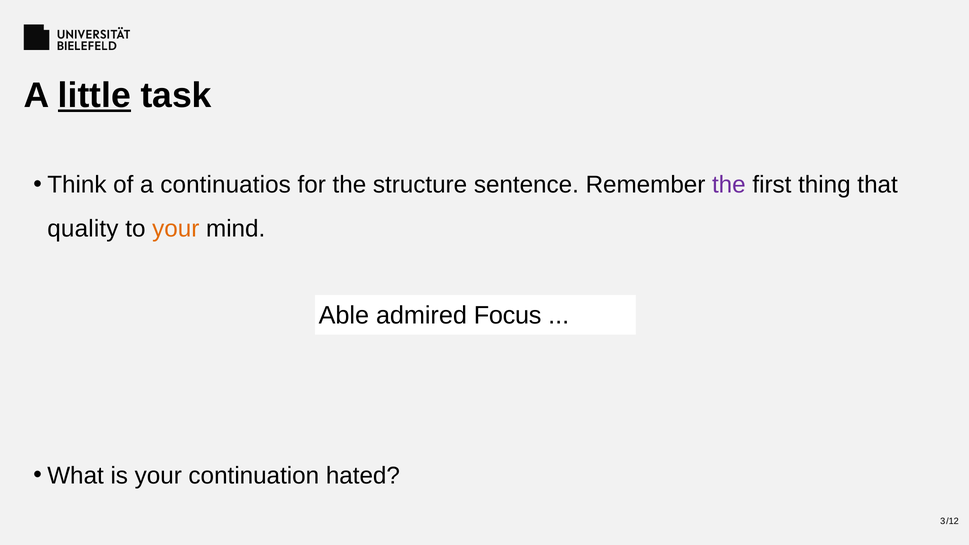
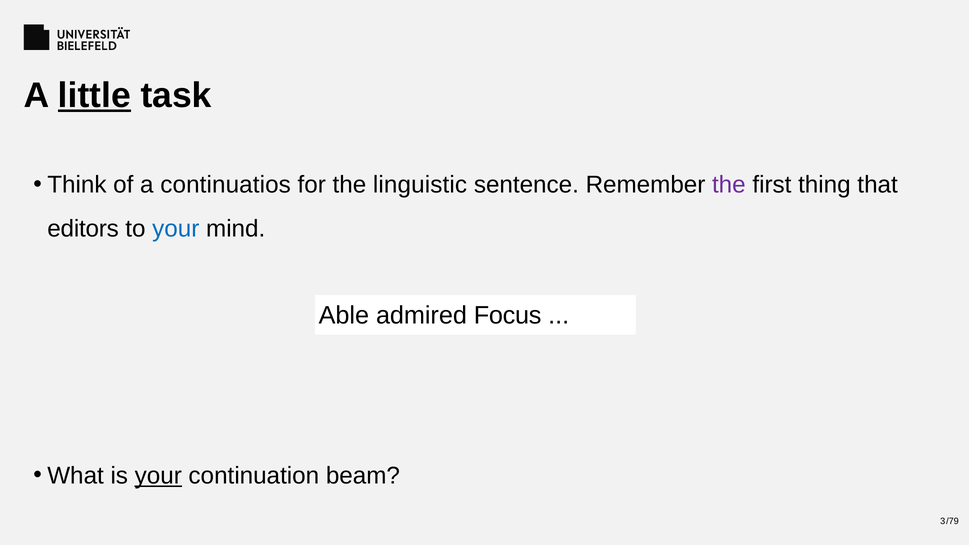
structure: structure -> linguistic
quality: quality -> editors
your at (176, 229) colour: orange -> blue
your at (158, 476) underline: none -> present
hated: hated -> beam
/12: /12 -> /79
